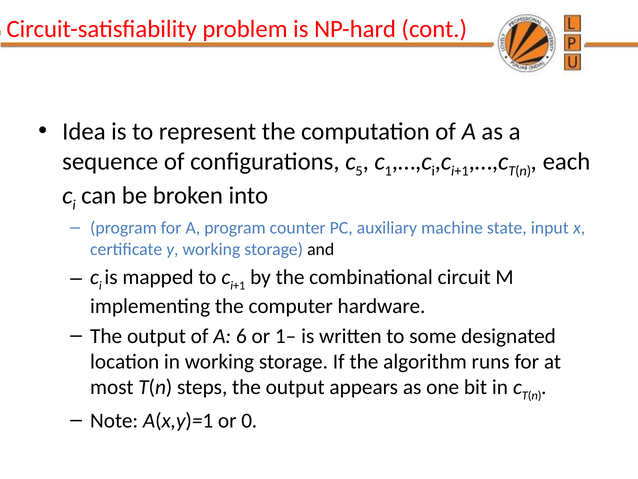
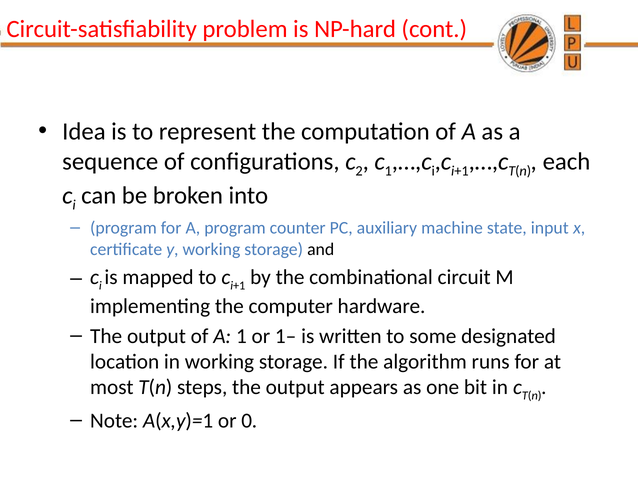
5: 5 -> 2
A 6: 6 -> 1
